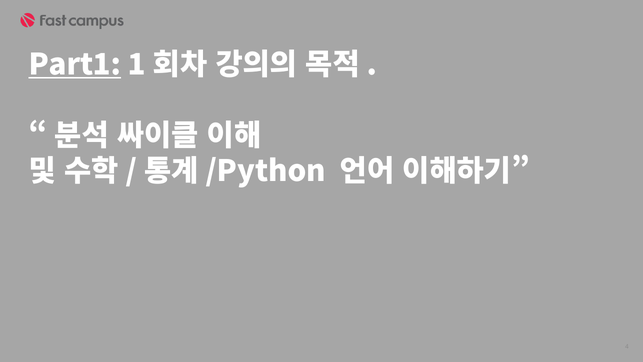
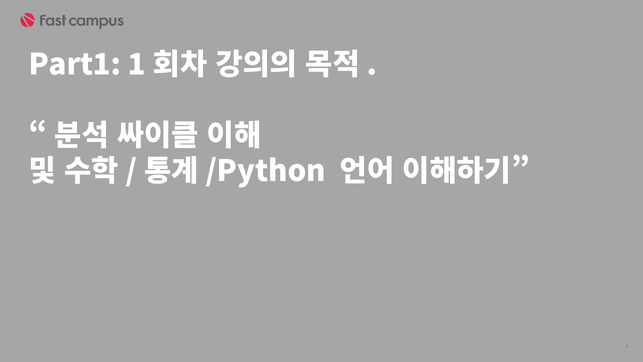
Part1 underline: present -> none
